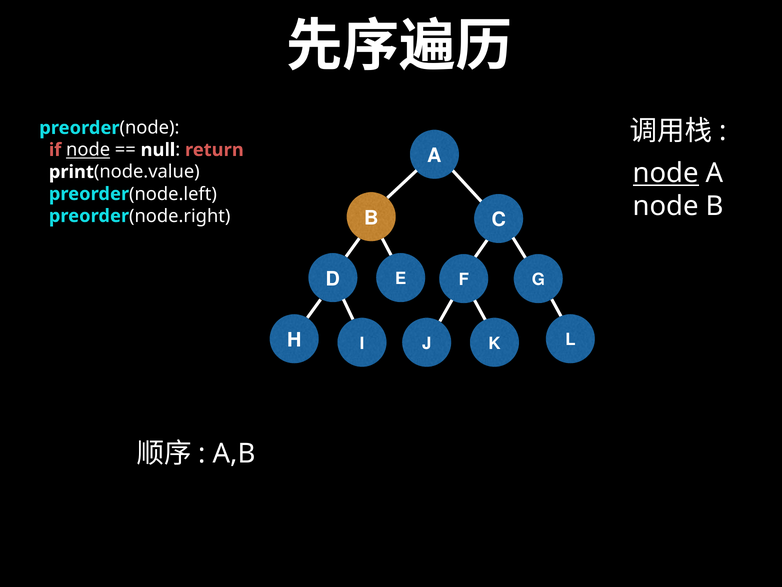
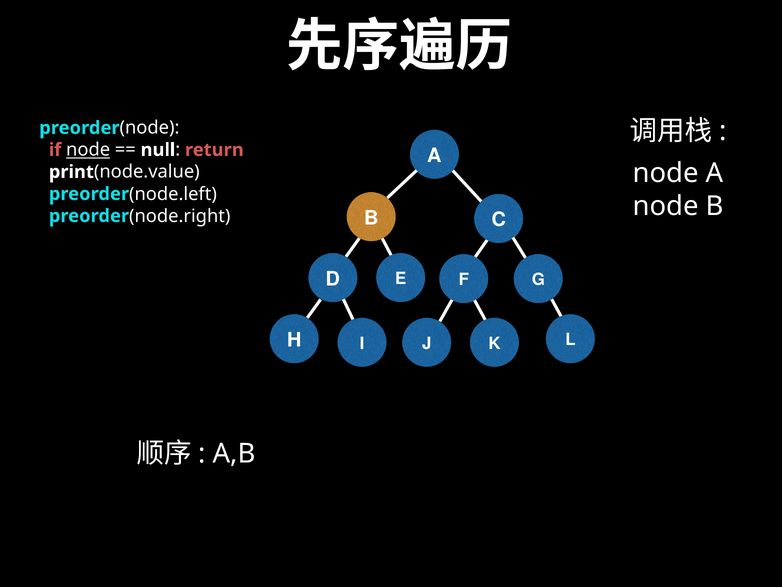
node at (666, 173) underline: present -> none
